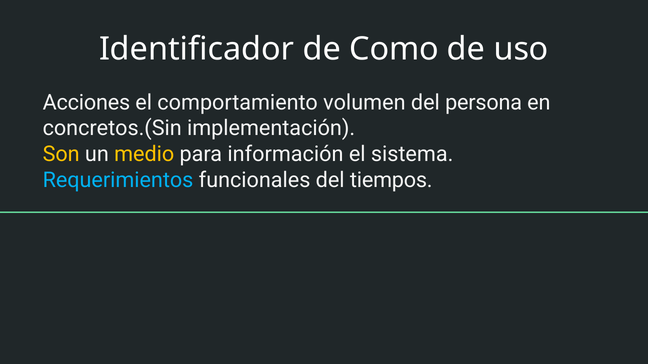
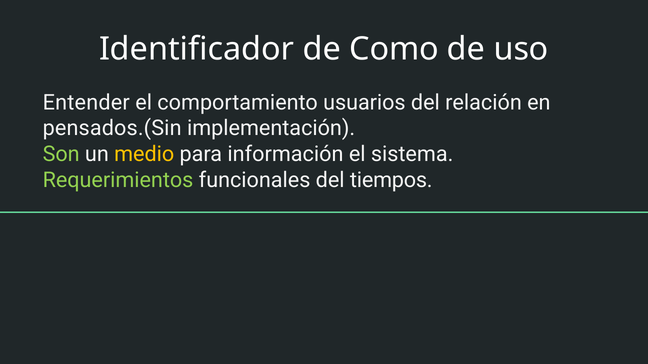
Acciones: Acciones -> Entender
volumen: volumen -> usuarios
persona: persona -> relación
concretos.(Sin: concretos.(Sin -> pensados.(Sin
Son colour: yellow -> light green
Requerimientos colour: light blue -> light green
